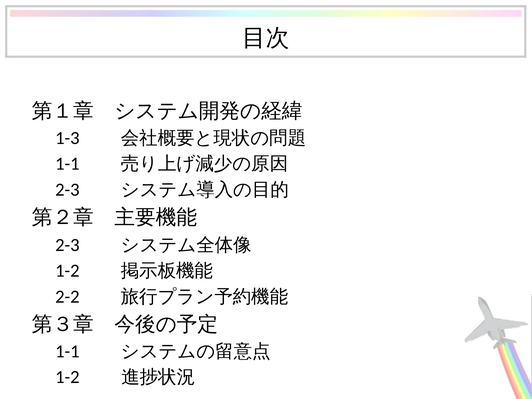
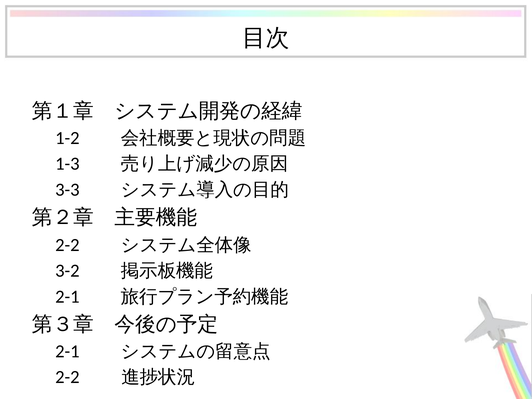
1-3: 1-3 -> 1-2
1-1 at (67, 164): 1-1 -> 1-3
2-3 at (67, 190): 2-3 -> 3-3
2-3 at (67, 245): 2-3 -> 2-2
1-2 at (67, 271): 1-2 -> 3-2
2-2 at (67, 297): 2-2 -> 2-1
1-1 at (67, 351): 1-1 -> 2-1
1-2 at (67, 377): 1-2 -> 2-2
